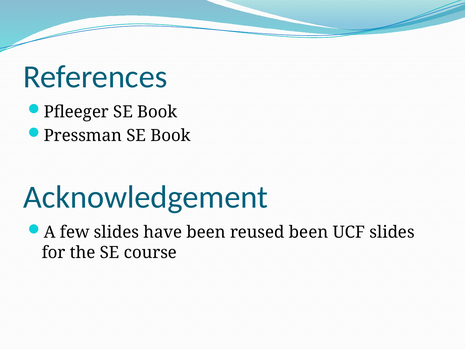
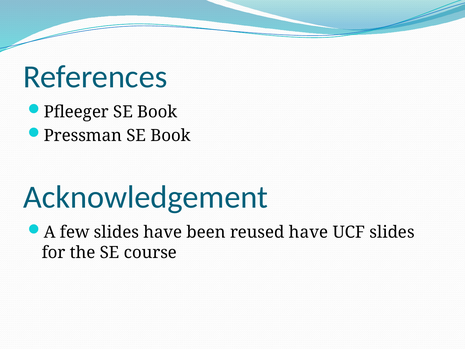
reused been: been -> have
